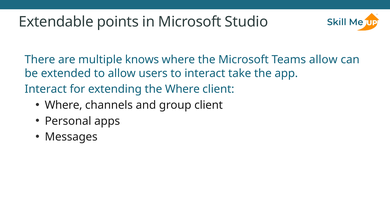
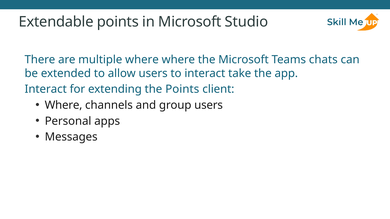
multiple knows: knows -> where
Teams allow: allow -> chats
the Where: Where -> Points
group client: client -> users
